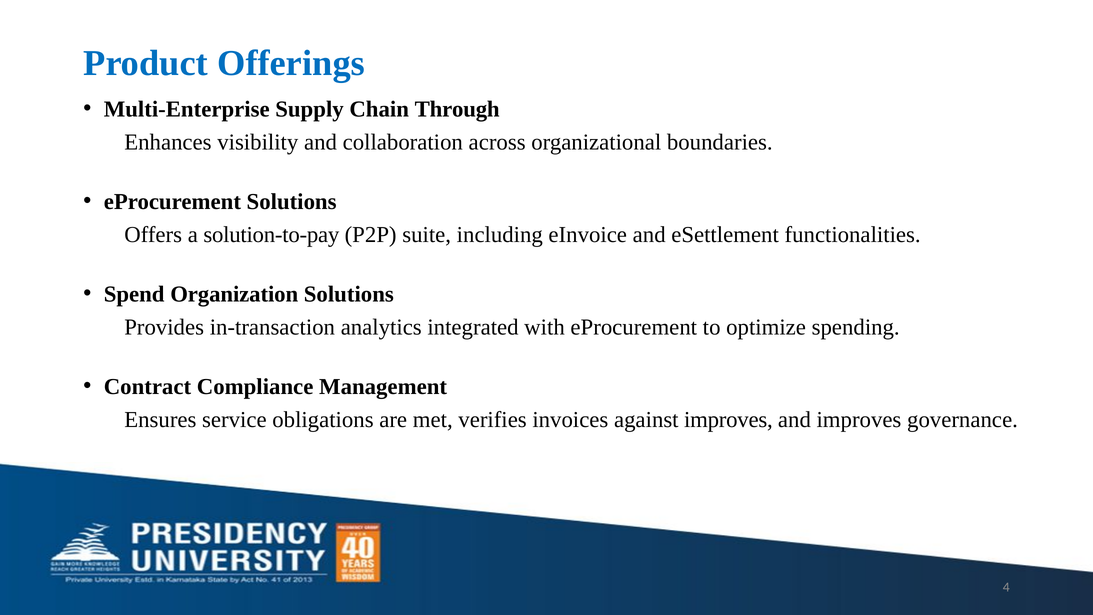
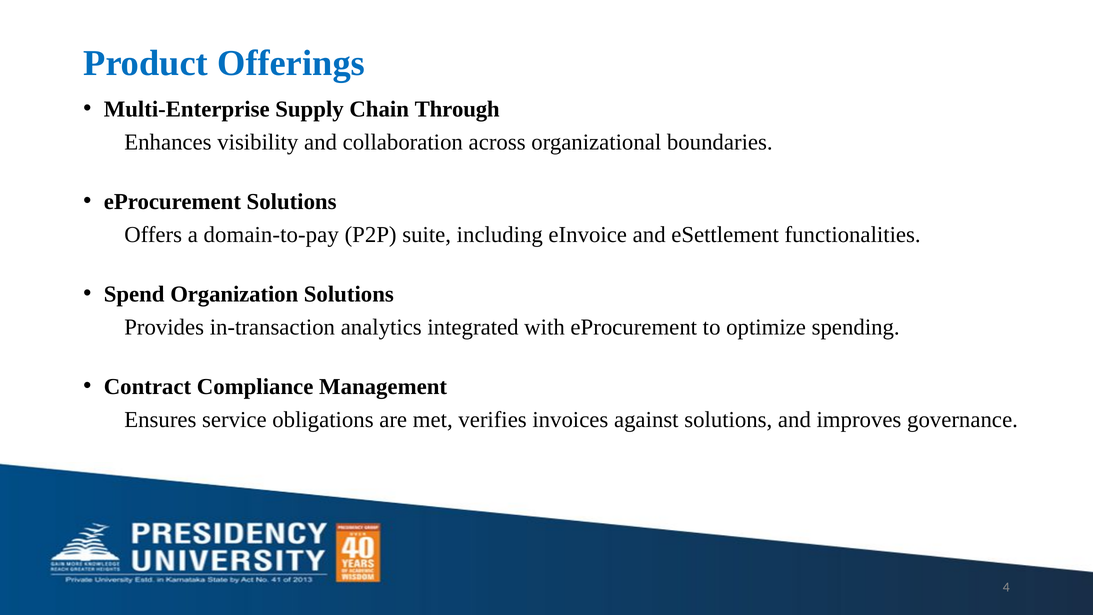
solution-to-pay: solution-to-pay -> domain-to-pay
against improves: improves -> solutions
